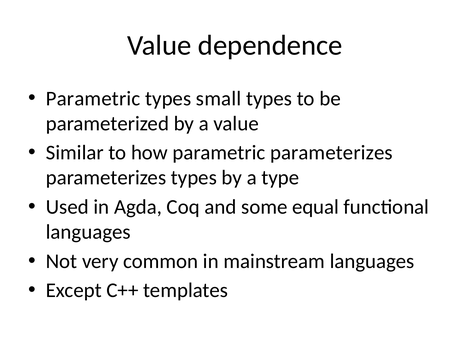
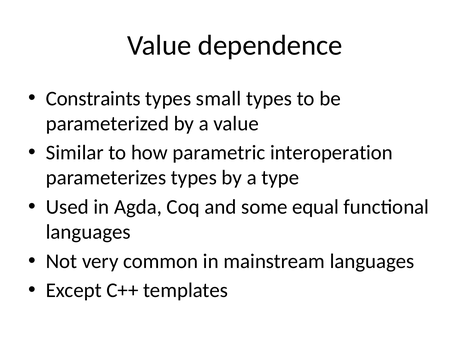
Parametric at (93, 99): Parametric -> Constraints
parametric parameterizes: parameterizes -> interoperation
